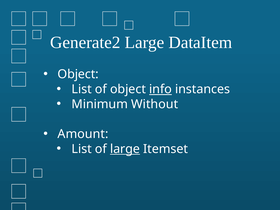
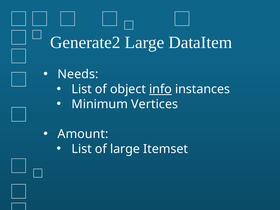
Object at (78, 74): Object -> Needs
Without: Without -> Vertices
large at (125, 149) underline: present -> none
